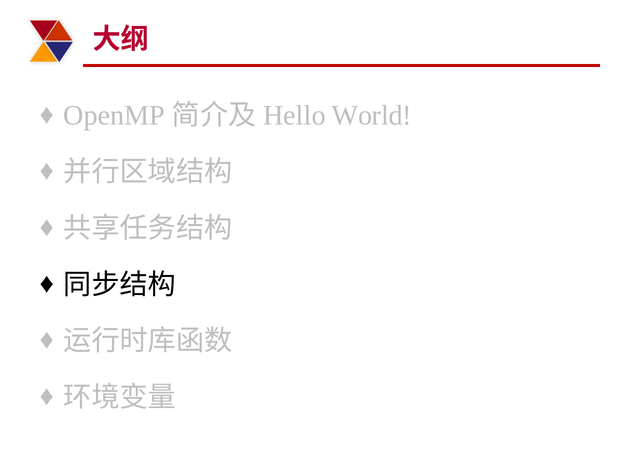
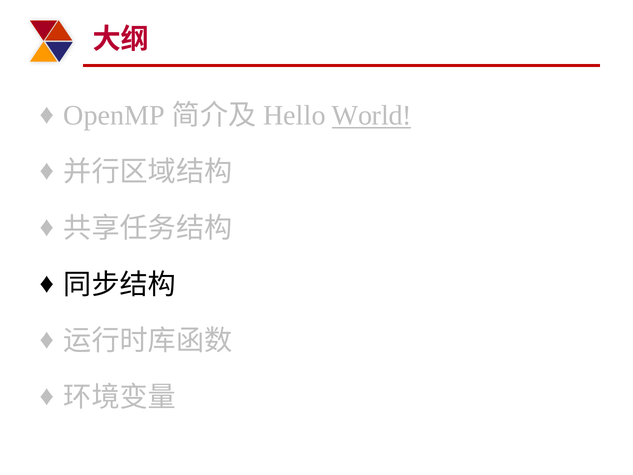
World underline: none -> present
